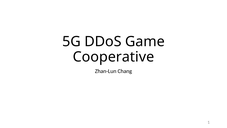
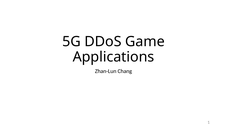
Cooperative: Cooperative -> Applications
